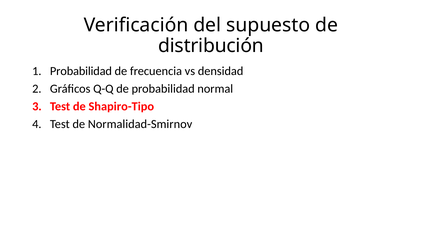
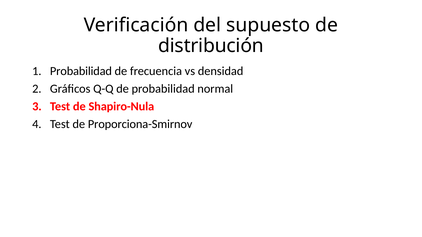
Shapiro-Tipo: Shapiro-Tipo -> Shapiro-Nula
Normalidad-Smirnov: Normalidad-Smirnov -> Proporciona-Smirnov
